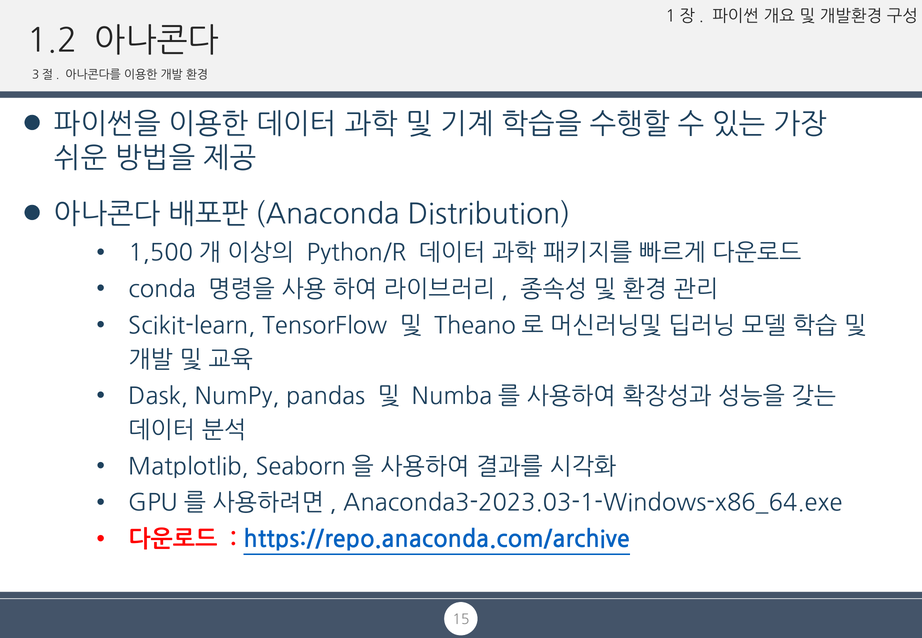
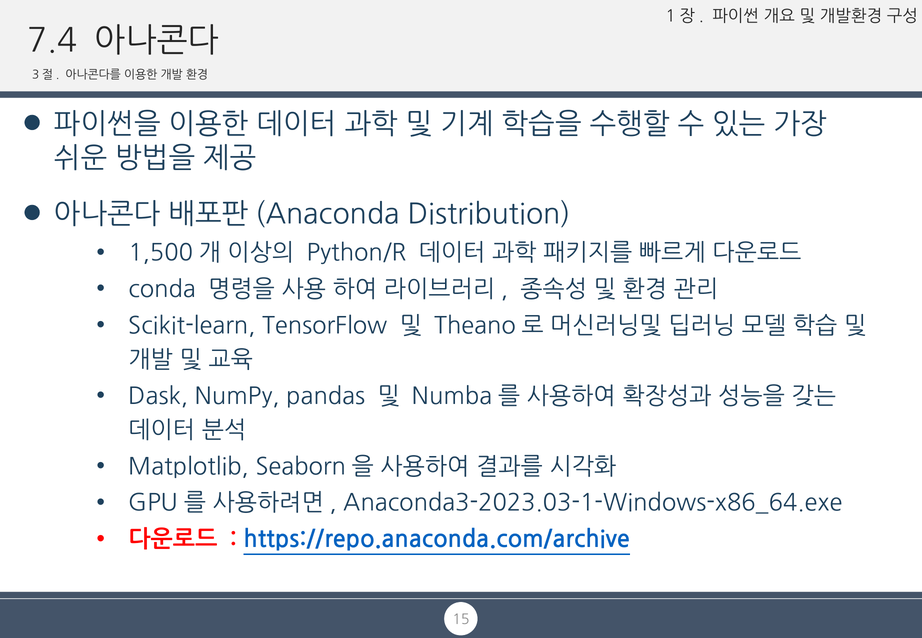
1.2: 1.2 -> 7.4
